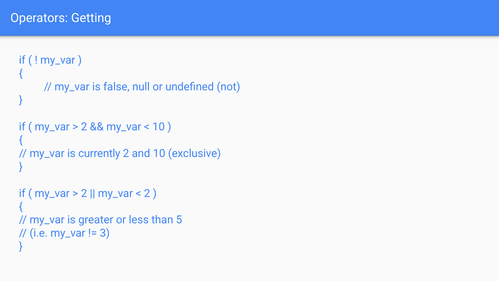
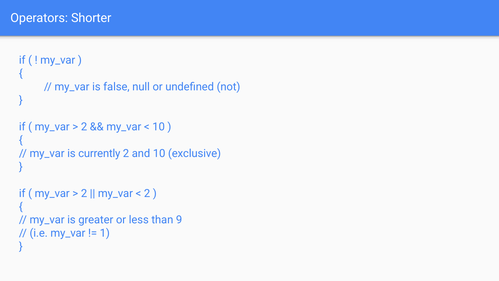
Getting: Getting -> Shorter
5: 5 -> 9
3: 3 -> 1
